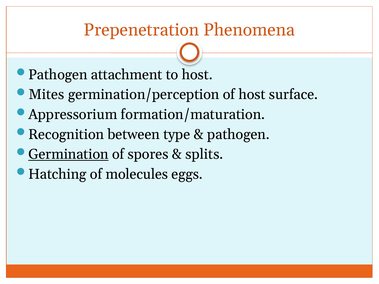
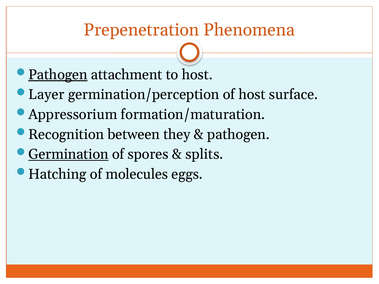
Pathogen at (58, 75) underline: none -> present
Mites: Mites -> Layer
type: type -> they
